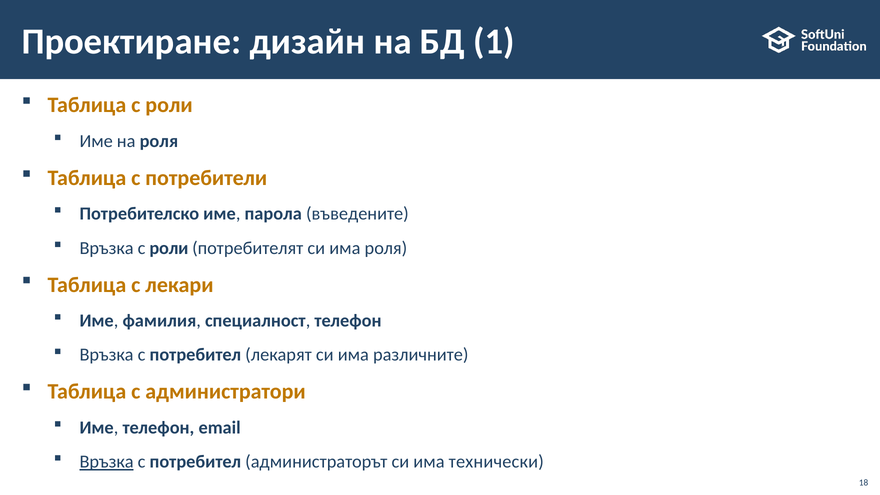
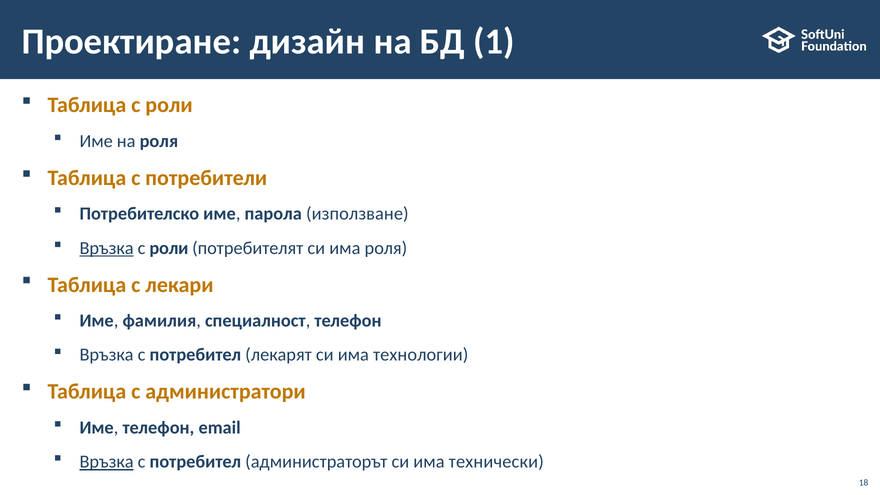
въведените: въведените -> използване
Връзка at (107, 248) underline: none -> present
различните: различните -> технологии
